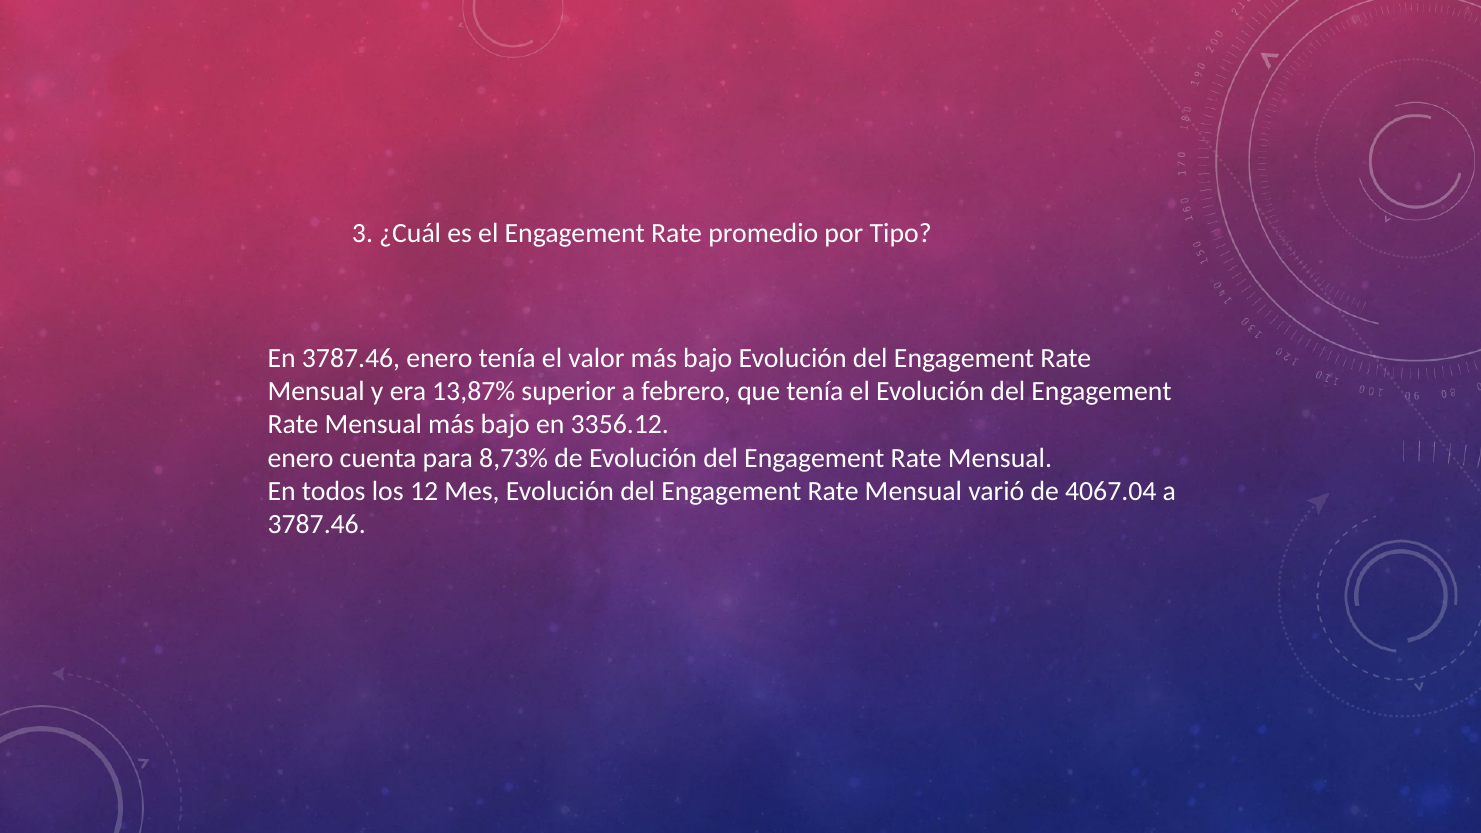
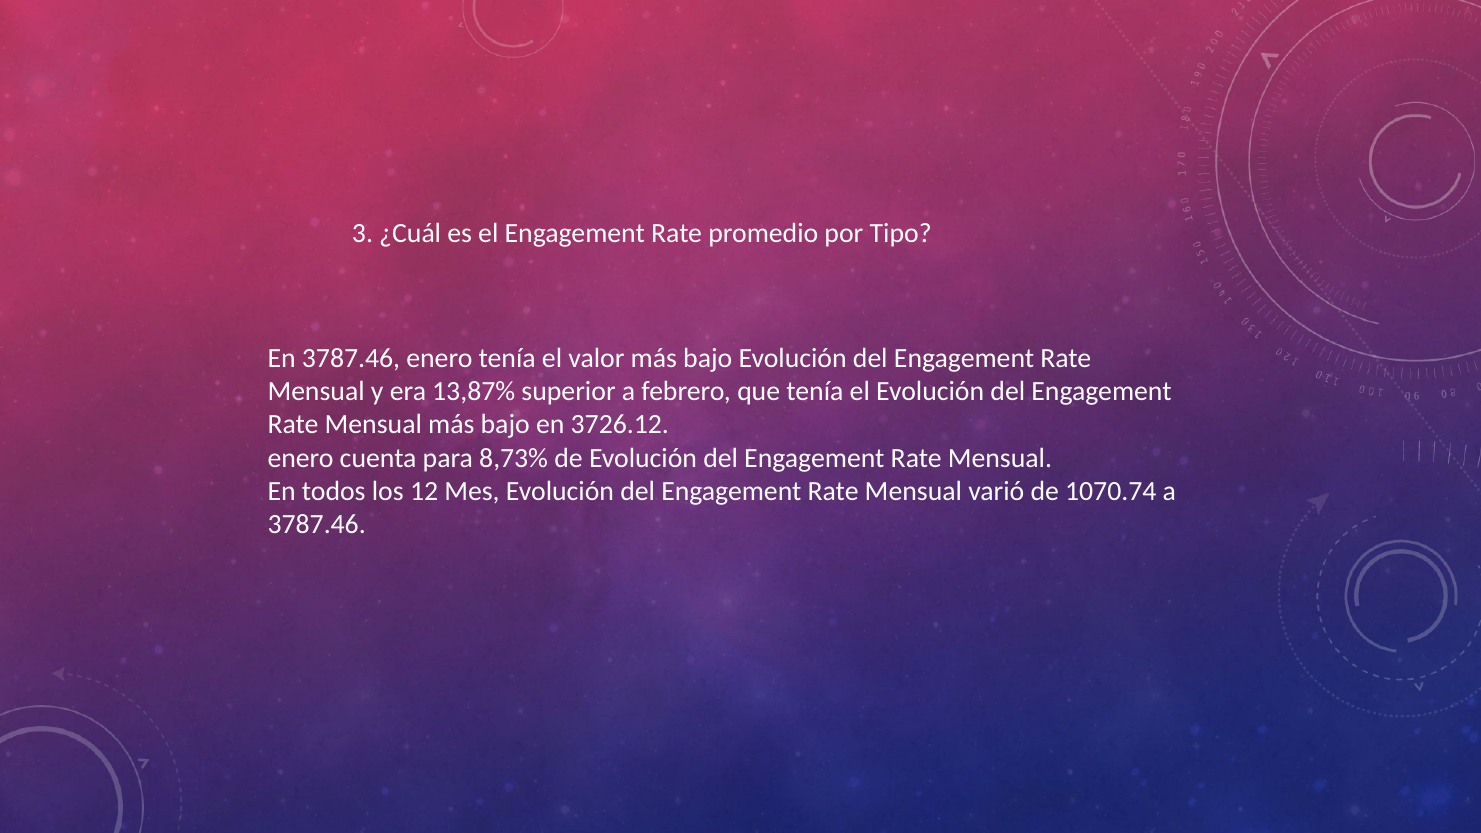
3356.12: 3356.12 -> 3726.12
4067.04: 4067.04 -> 1070.74
